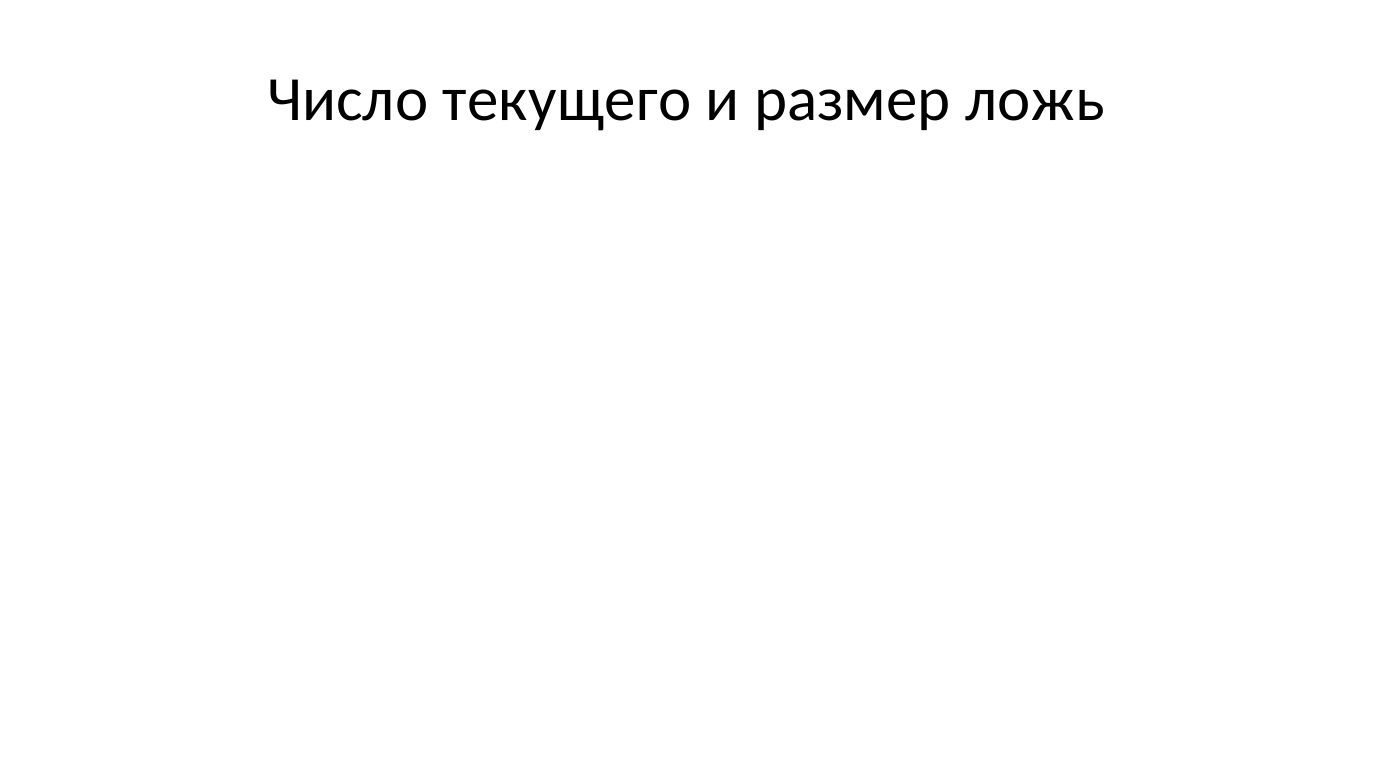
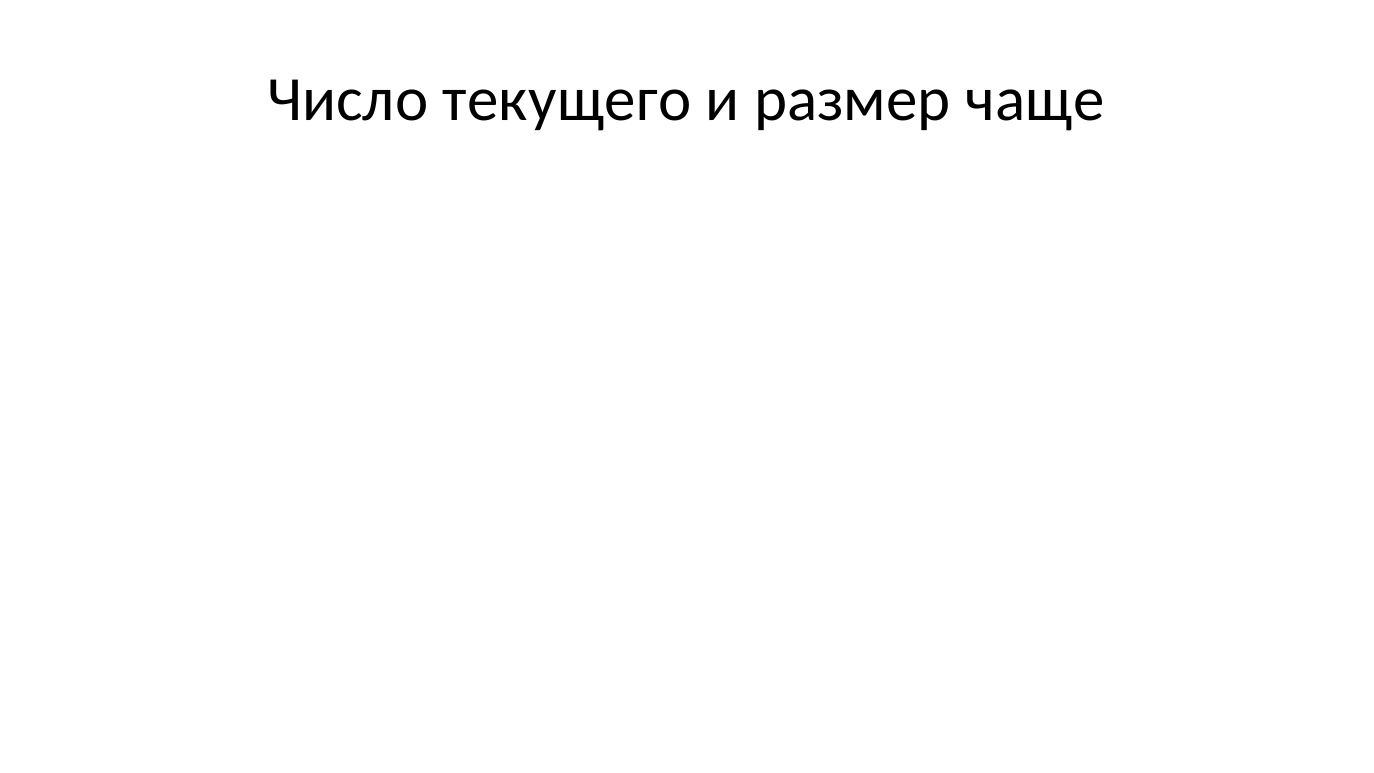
ложь: ложь -> чаще
